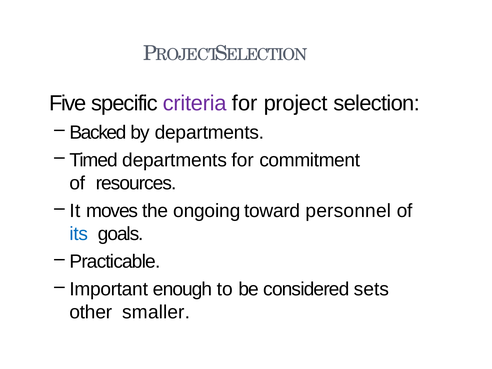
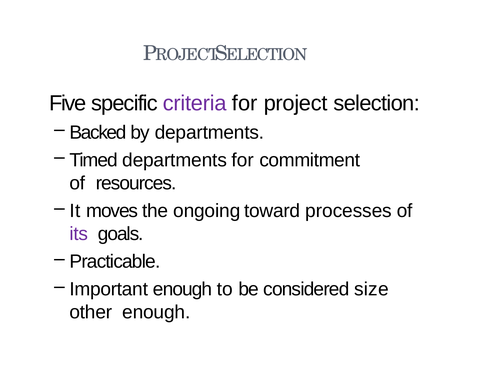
personnel: personnel -> processes
its colour: blue -> purple
sets: sets -> size
other smaller: smaller -> enough
